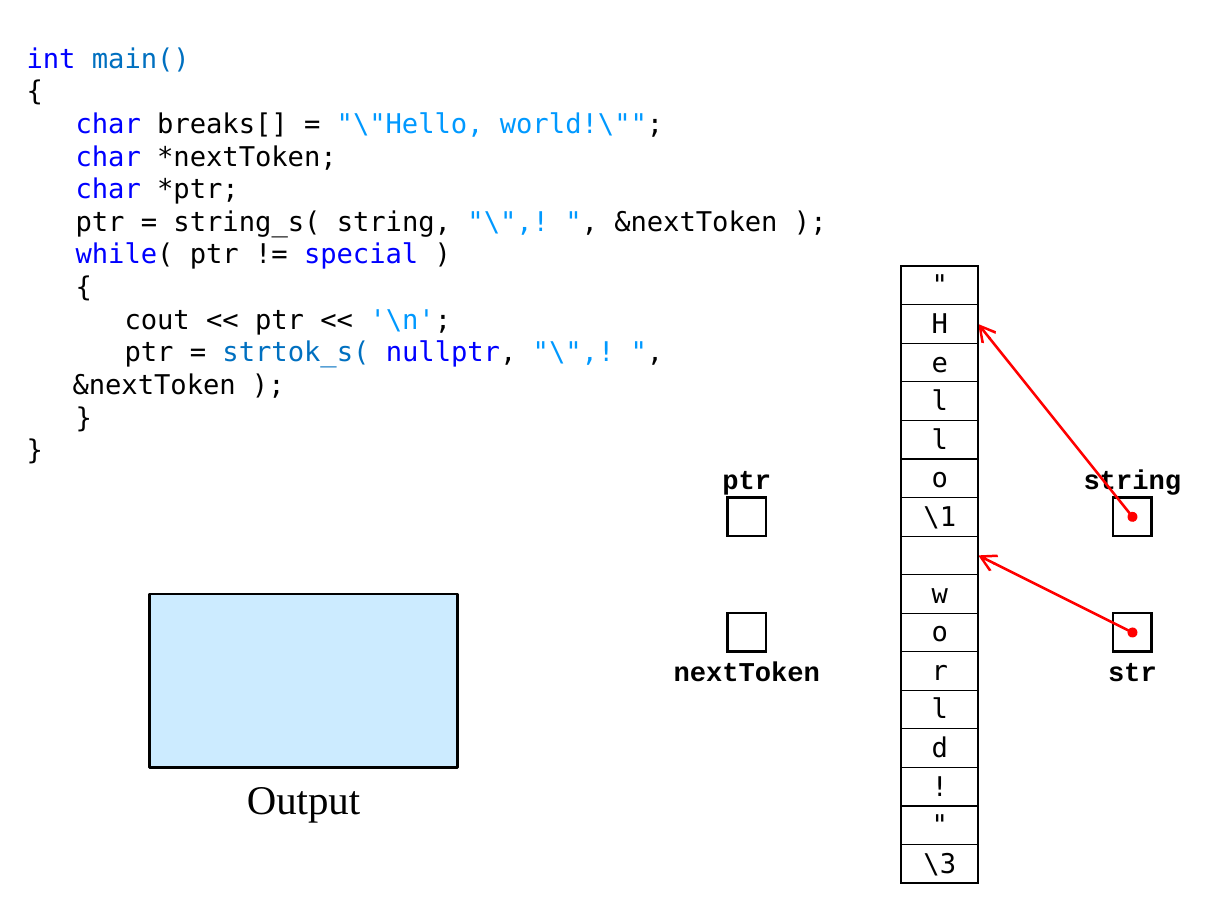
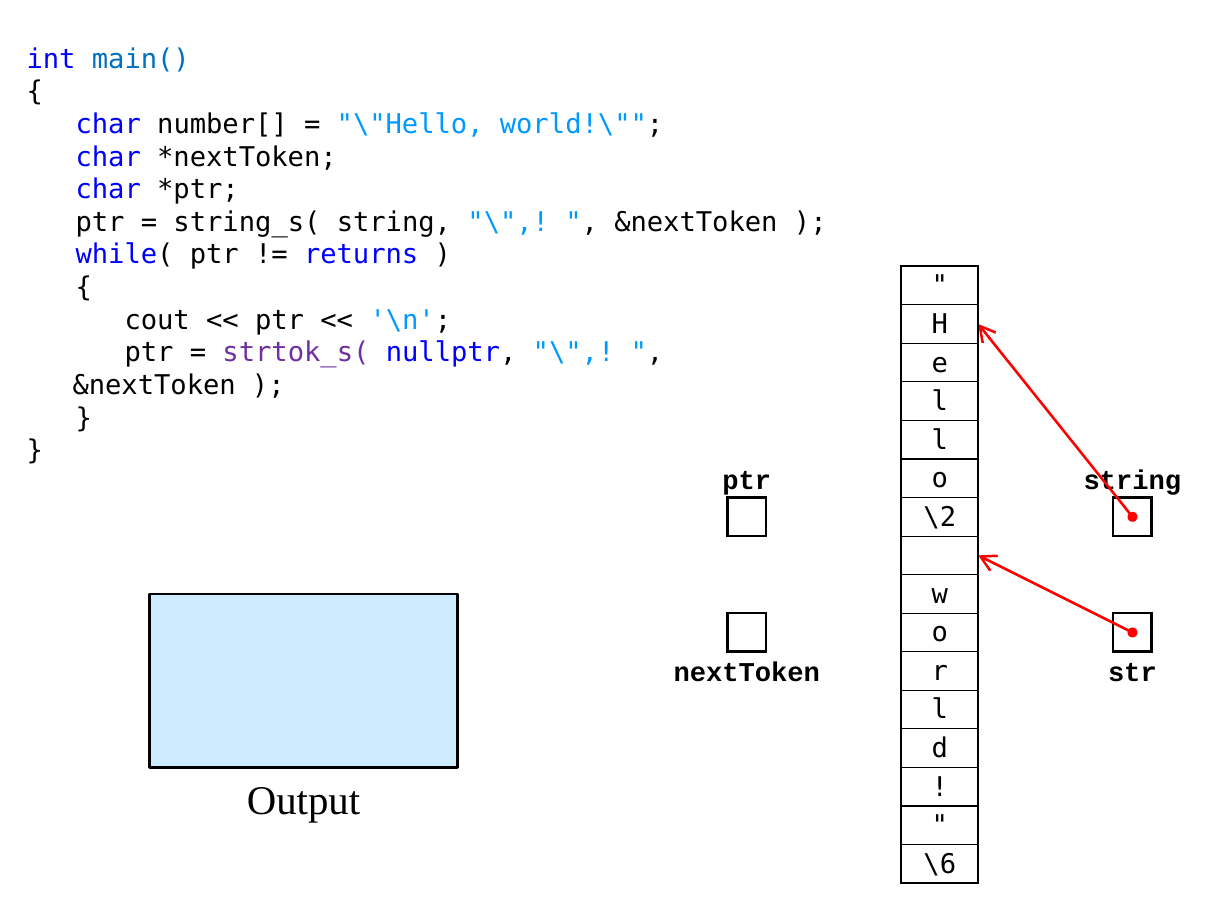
breaks[: breaks[ -> number[
special: special -> returns
strtok_s( colour: blue -> purple
\1: \1 -> \2
\3: \3 -> \6
